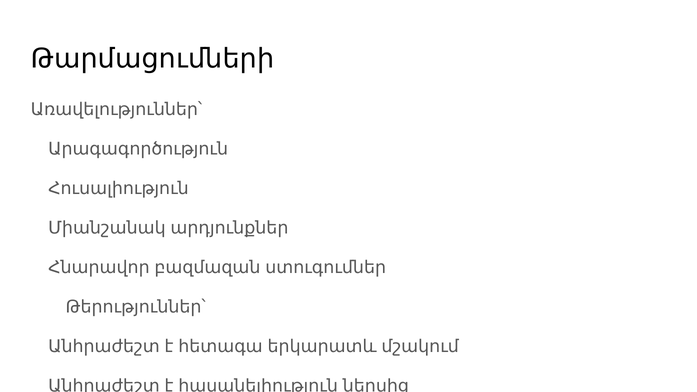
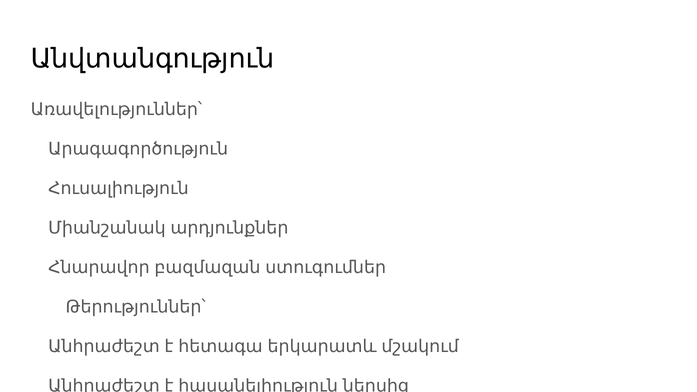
Թարմացումների: Թարմացումների -> Անվտանգություն
